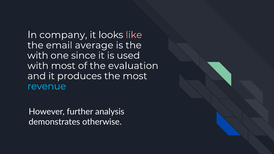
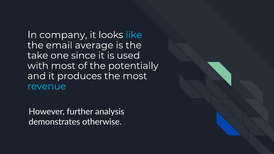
like colour: pink -> light blue
with at (38, 56): with -> take
evaluation: evaluation -> potentially
